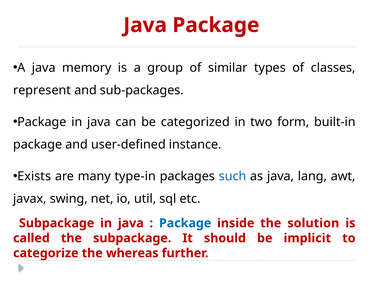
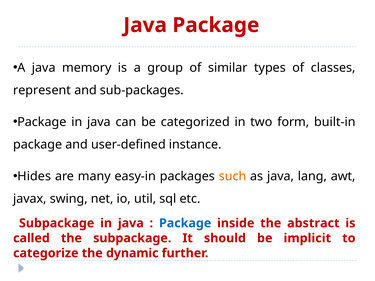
Exists: Exists -> Hides
type-in: type-in -> easy-in
such colour: blue -> orange
solution: solution -> abstract
whereas: whereas -> dynamic
